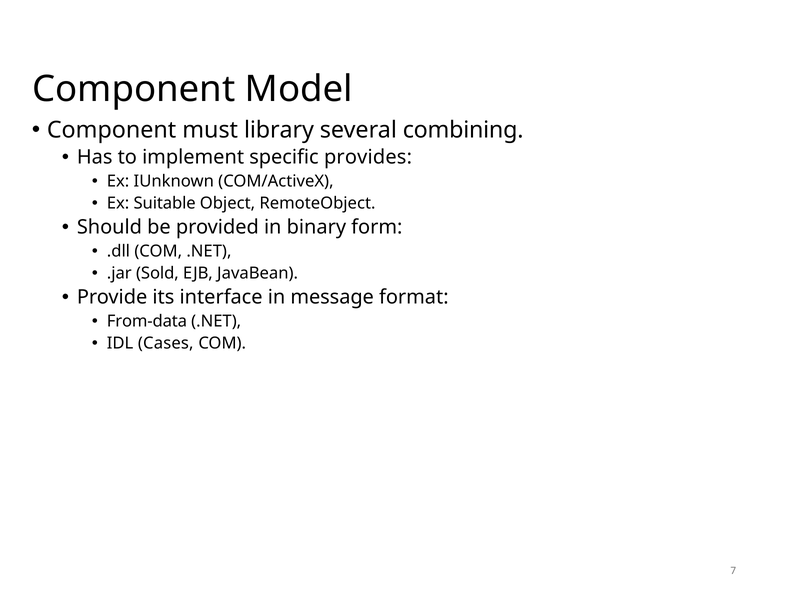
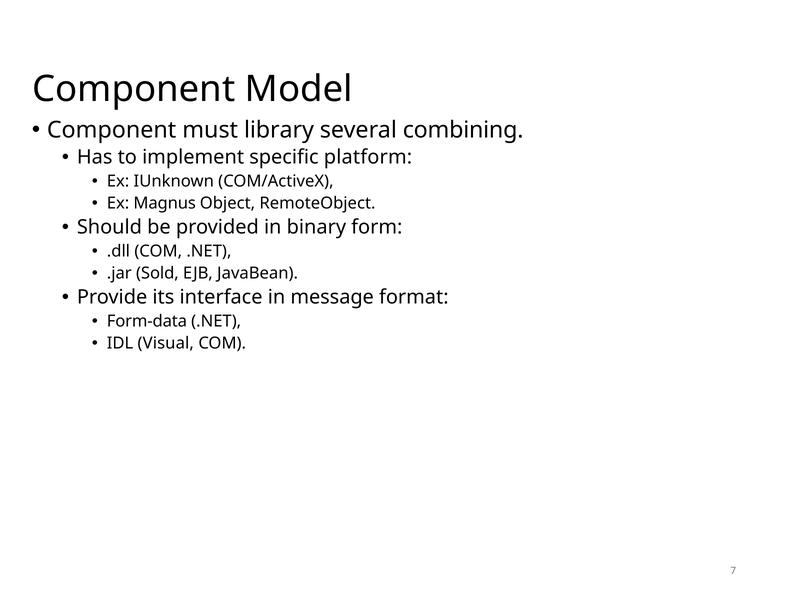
provides: provides -> platform
Suitable: Suitable -> Magnus
From-data: From-data -> Form-data
Cases: Cases -> Visual
